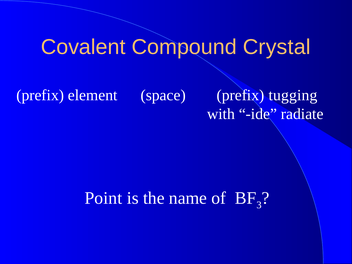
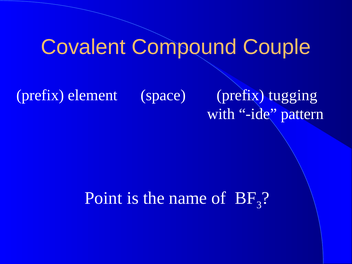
Crystal: Crystal -> Couple
radiate: radiate -> pattern
